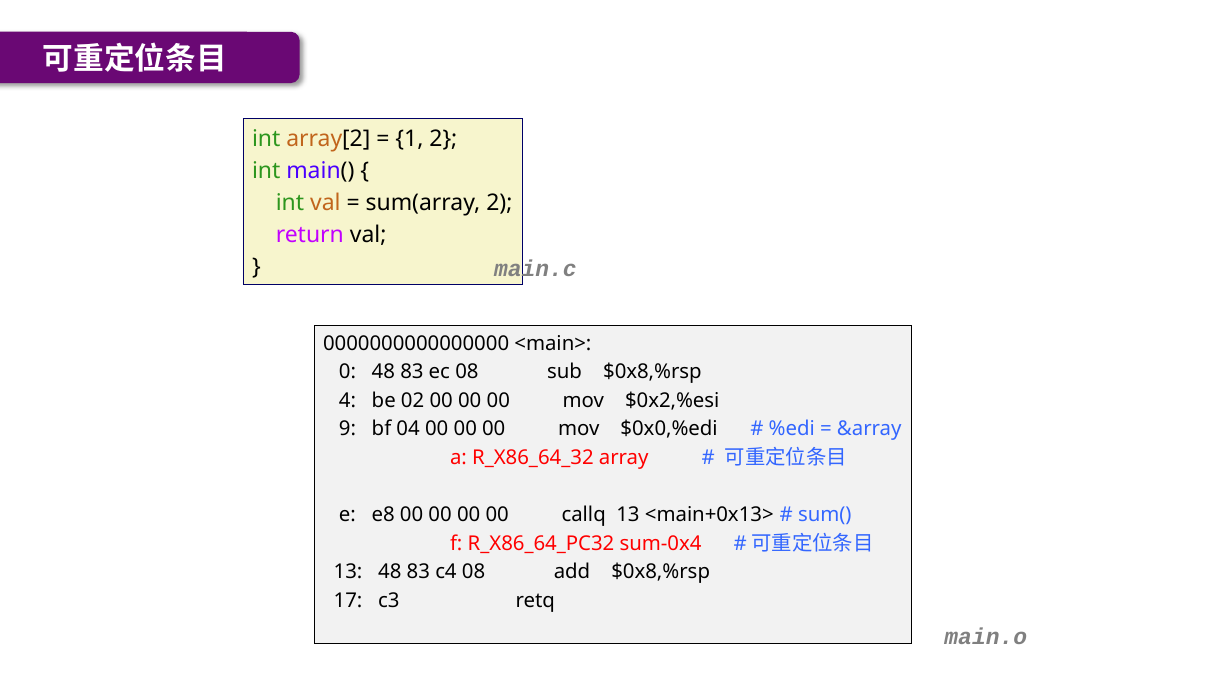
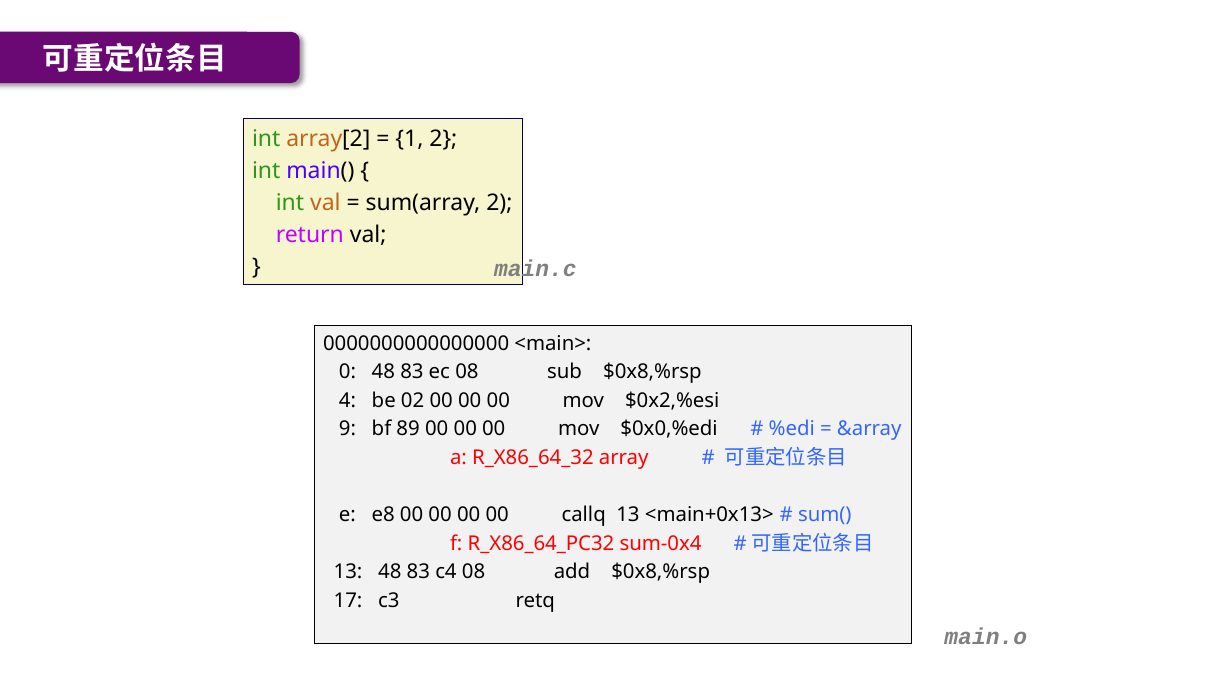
04: 04 -> 89
